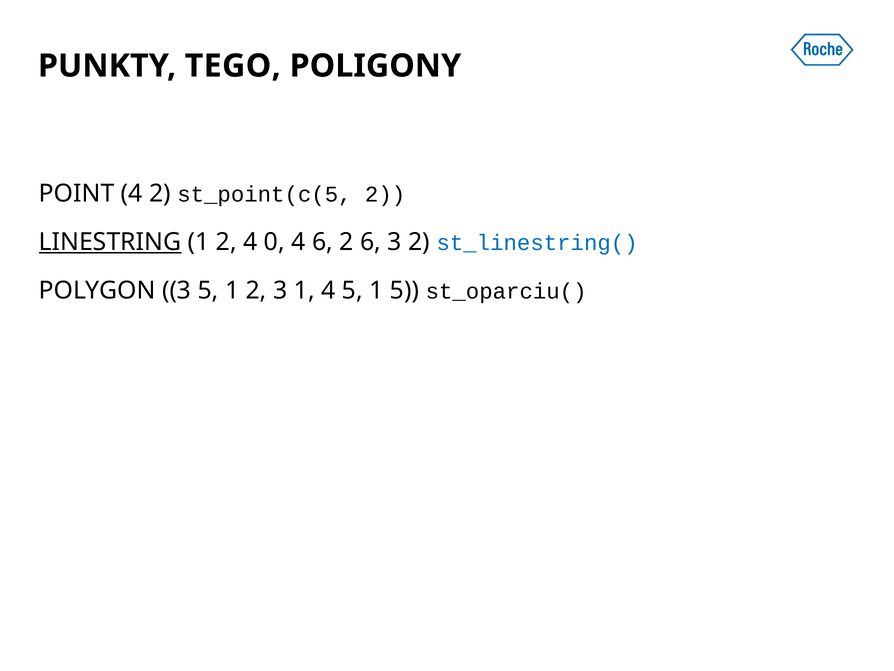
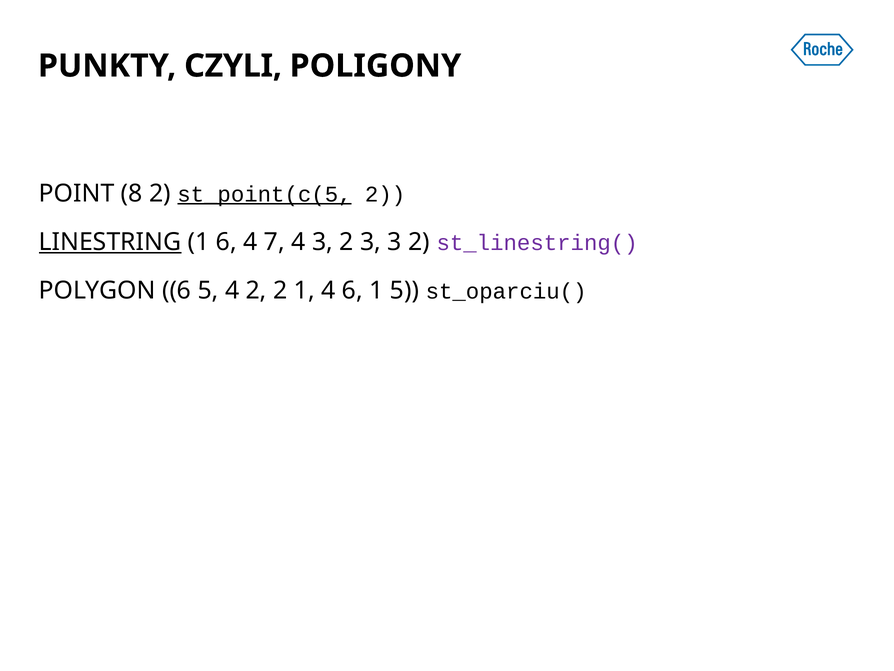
TEGO: TEGO -> CZYLI
POINT 4: 4 -> 8
st_point(c(5 underline: none -> present
2 at (226, 242): 2 -> 6
0: 0 -> 7
4 6: 6 -> 3
2 6: 6 -> 3
st_linestring( colour: blue -> purple
POLYGON 3: 3 -> 6
1 at (232, 290): 1 -> 4
2 3: 3 -> 2
4 5: 5 -> 6
